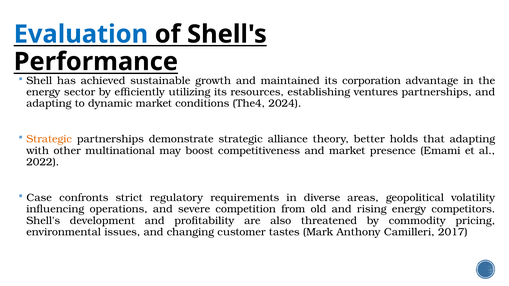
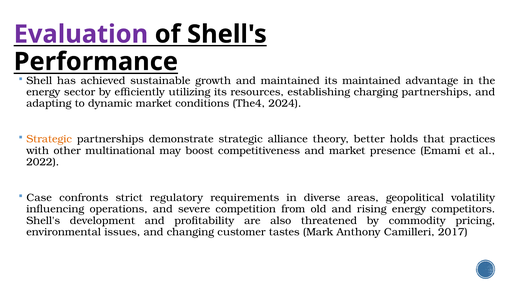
Evaluation colour: blue -> purple
its corporation: corporation -> maintained
ventures: ventures -> charging
that adapting: adapting -> practices
